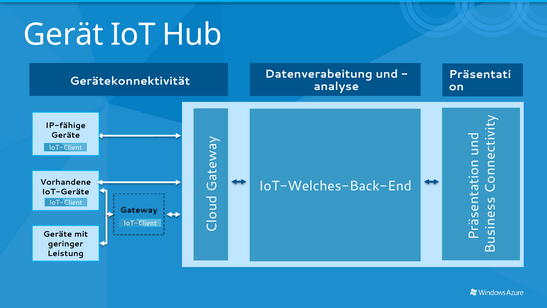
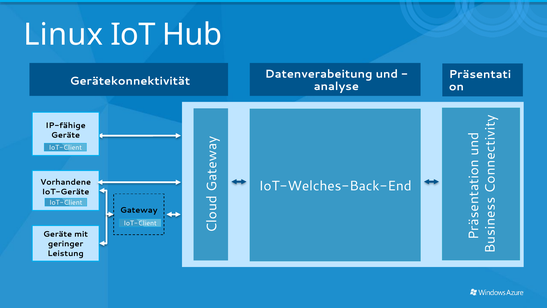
Gerät: Gerät -> Linux
